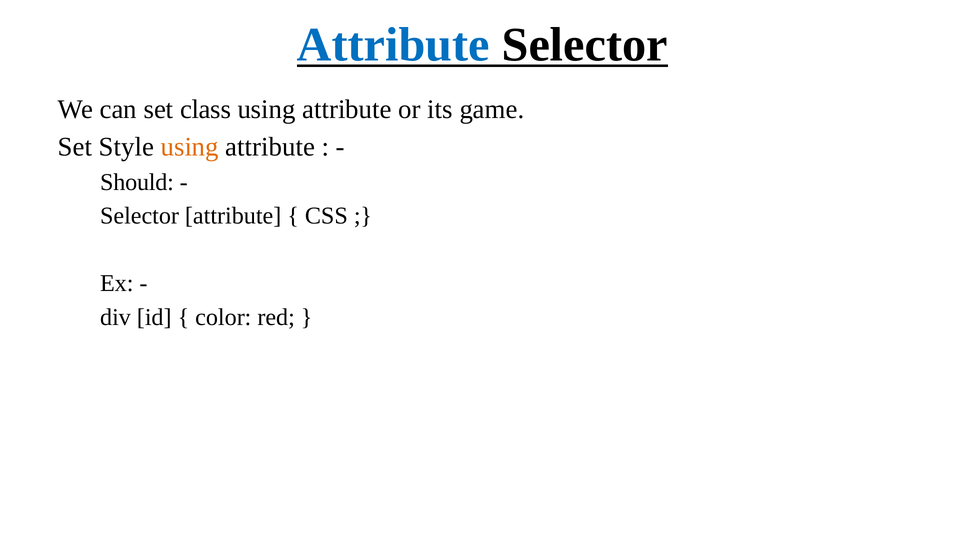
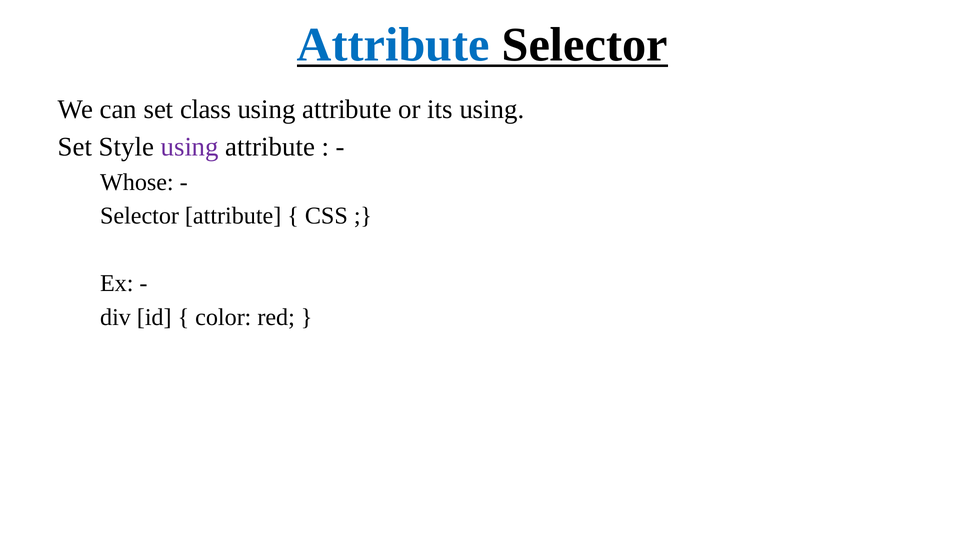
its game: game -> using
using at (190, 147) colour: orange -> purple
Should: Should -> Whose
